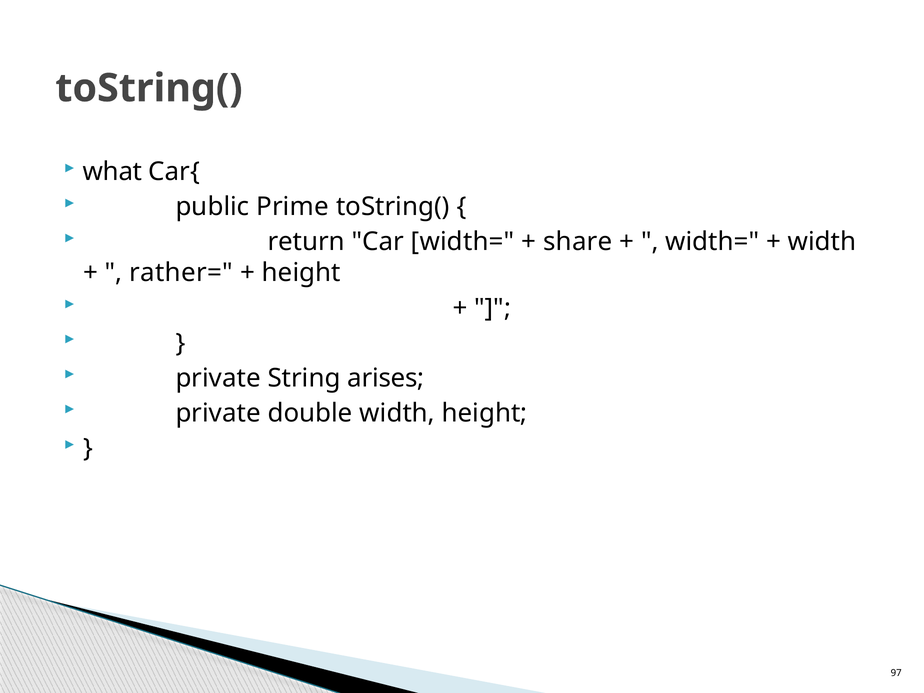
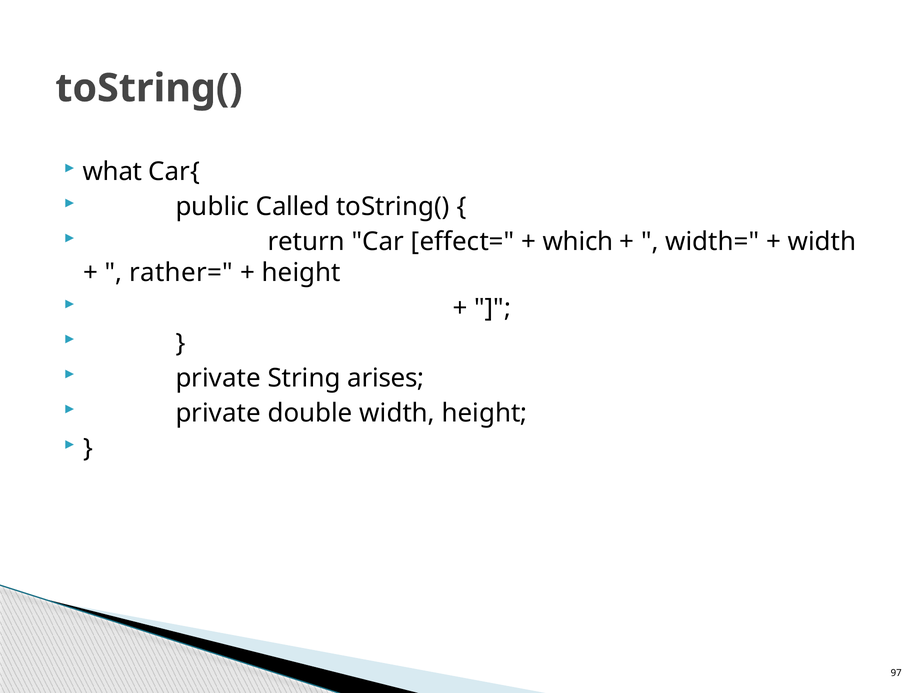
Prime: Prime -> Called
Car width=: width= -> effect=
share: share -> which
